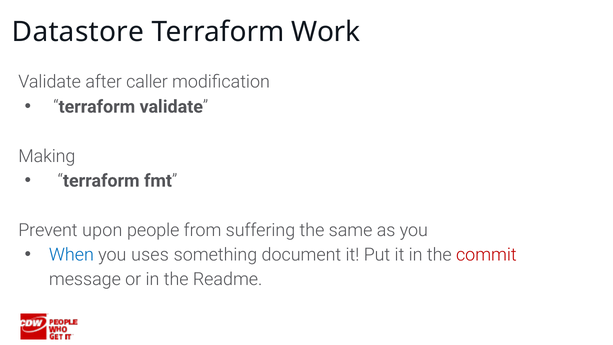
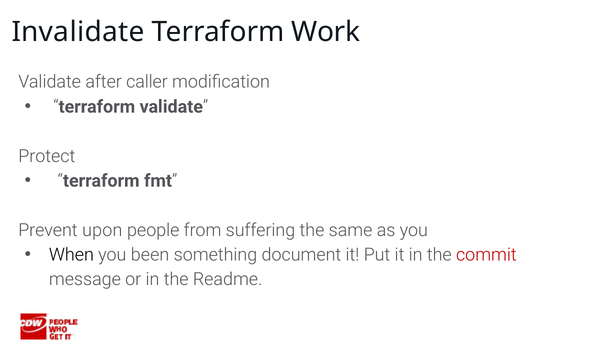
Datastore: Datastore -> Invalidate
Making: Making -> Protect
When colour: blue -> black
uses: uses -> been
